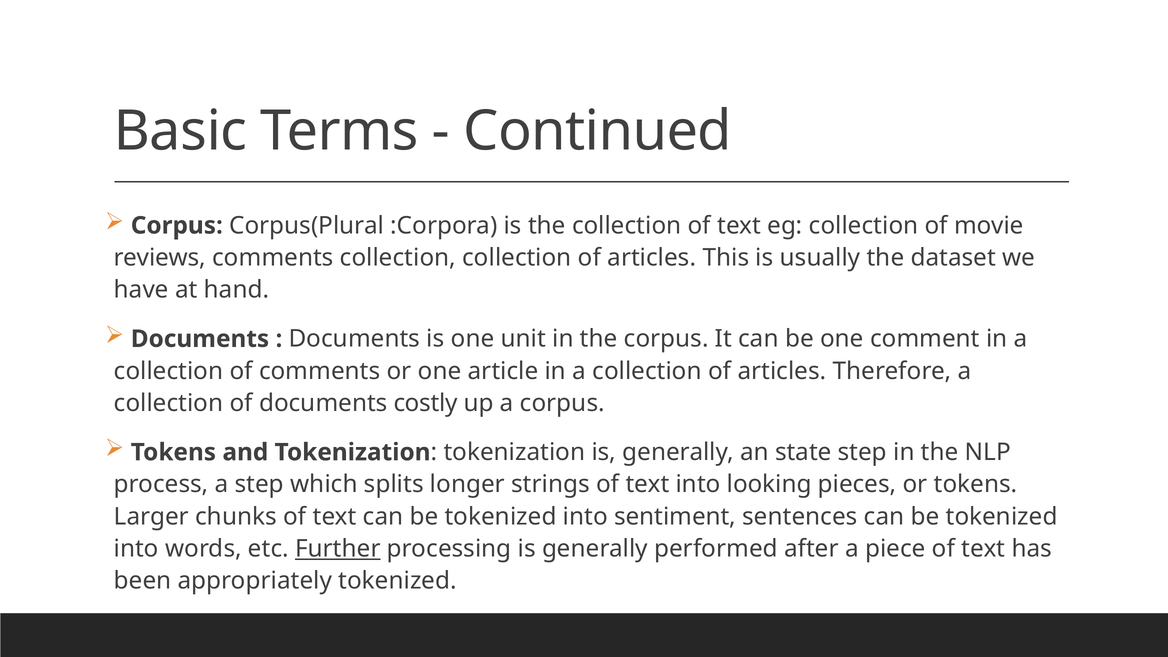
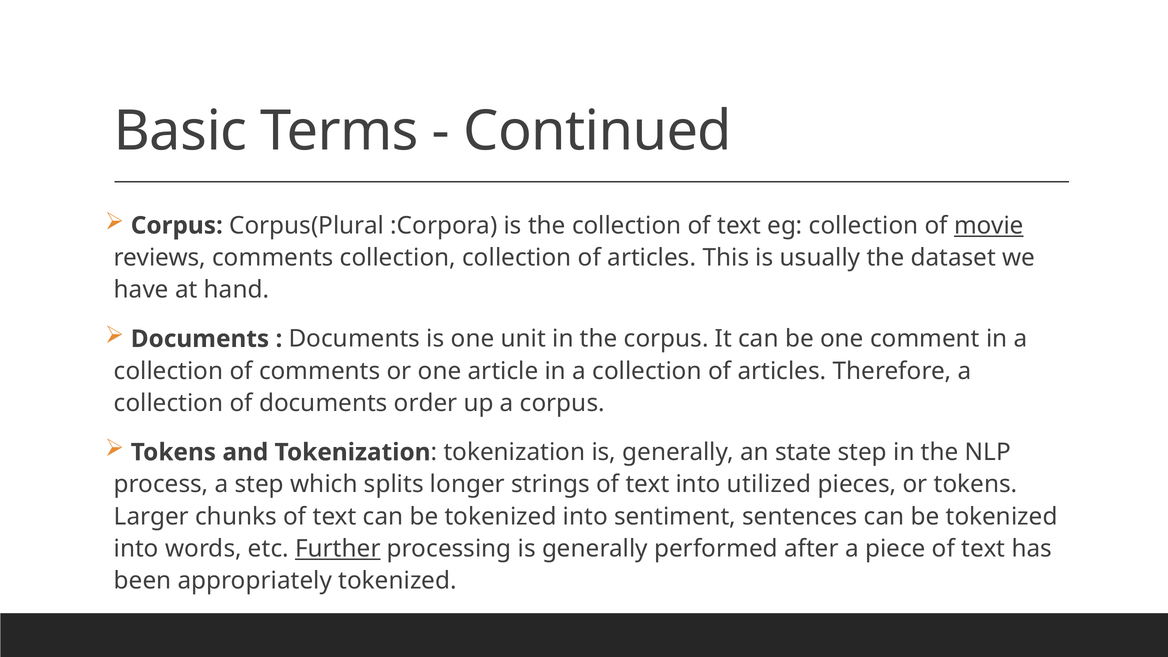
movie underline: none -> present
costly: costly -> order
looking: looking -> utilized
